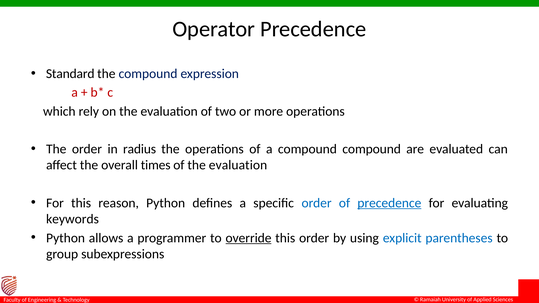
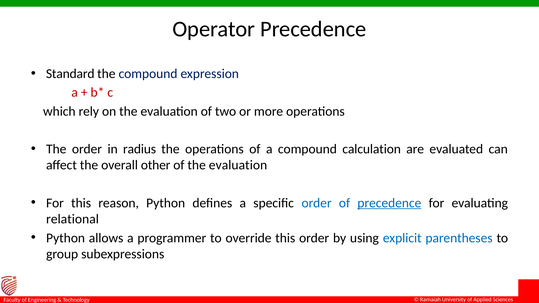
compound compound: compound -> calculation
times: times -> other
keywords: keywords -> relational
override underline: present -> none
